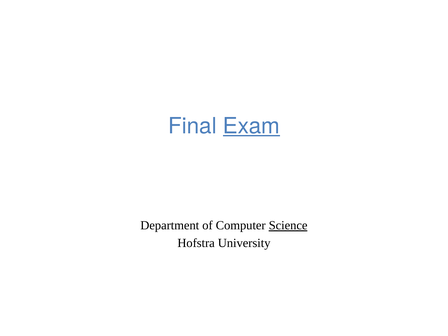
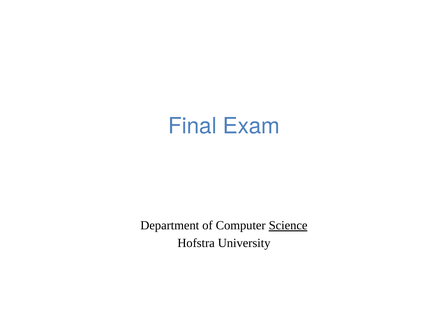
Exam underline: present -> none
